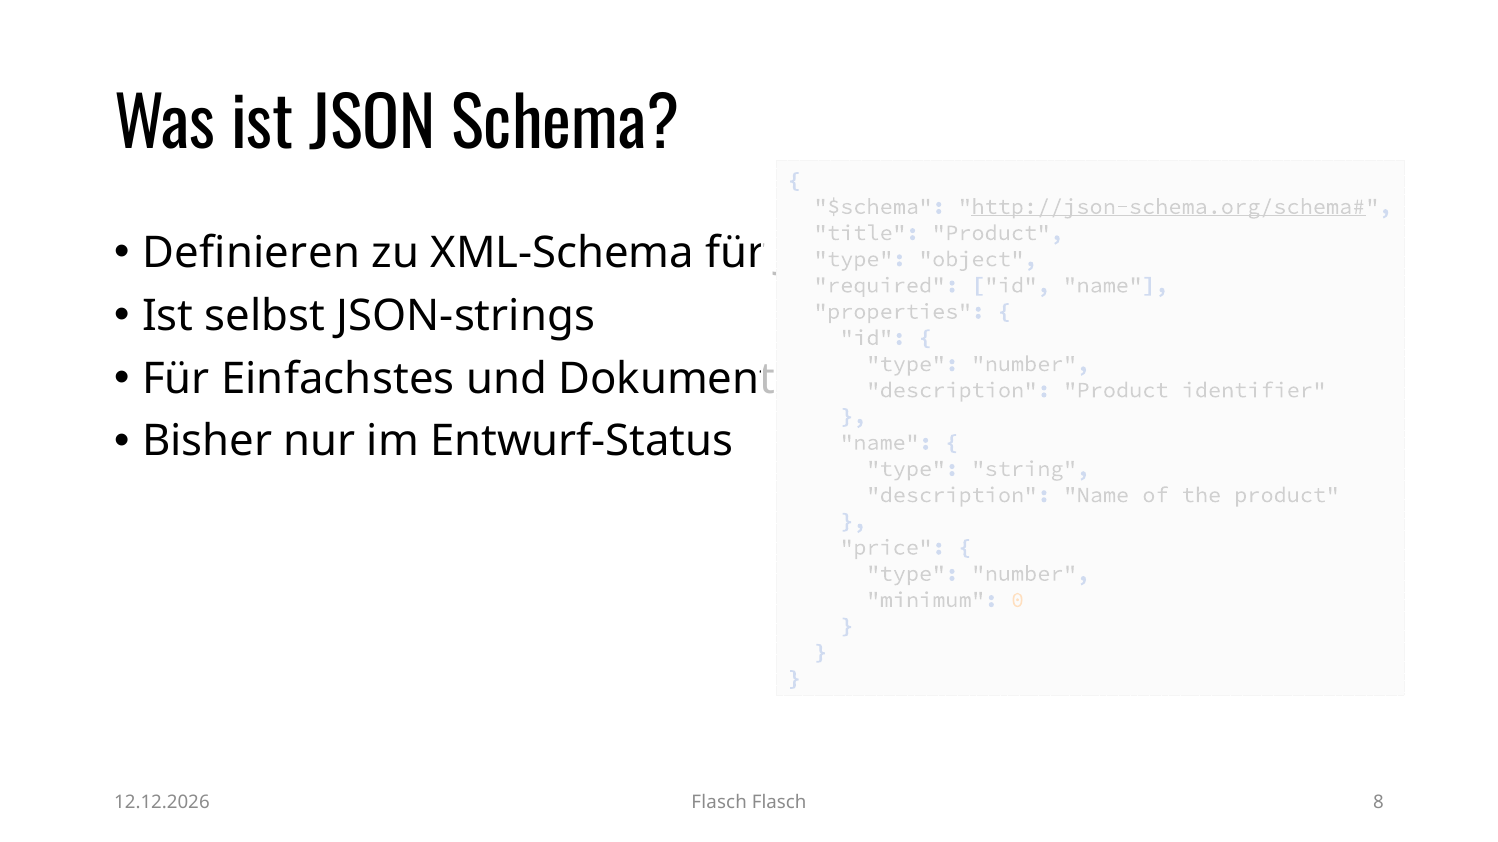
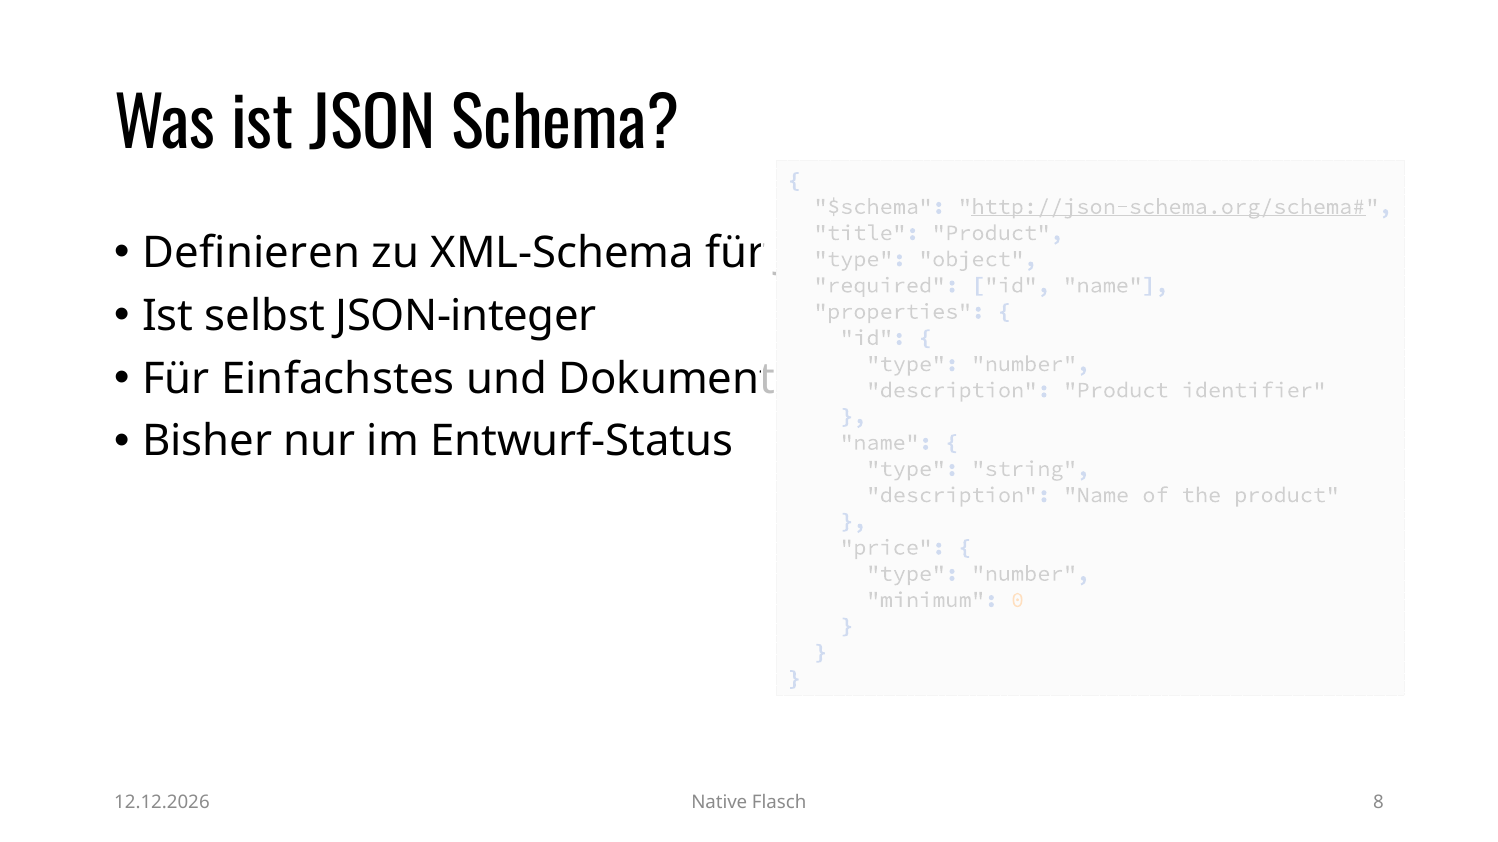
JSON-strings: JSON-strings -> JSON-integer
Flasch at (719, 803): Flasch -> Native
